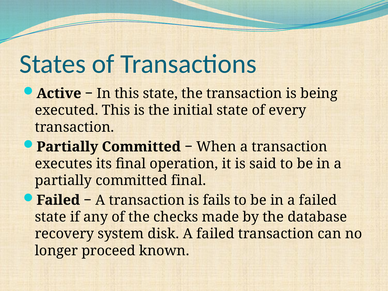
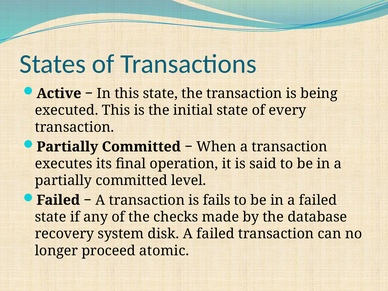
committed final: final -> level
known: known -> atomic
